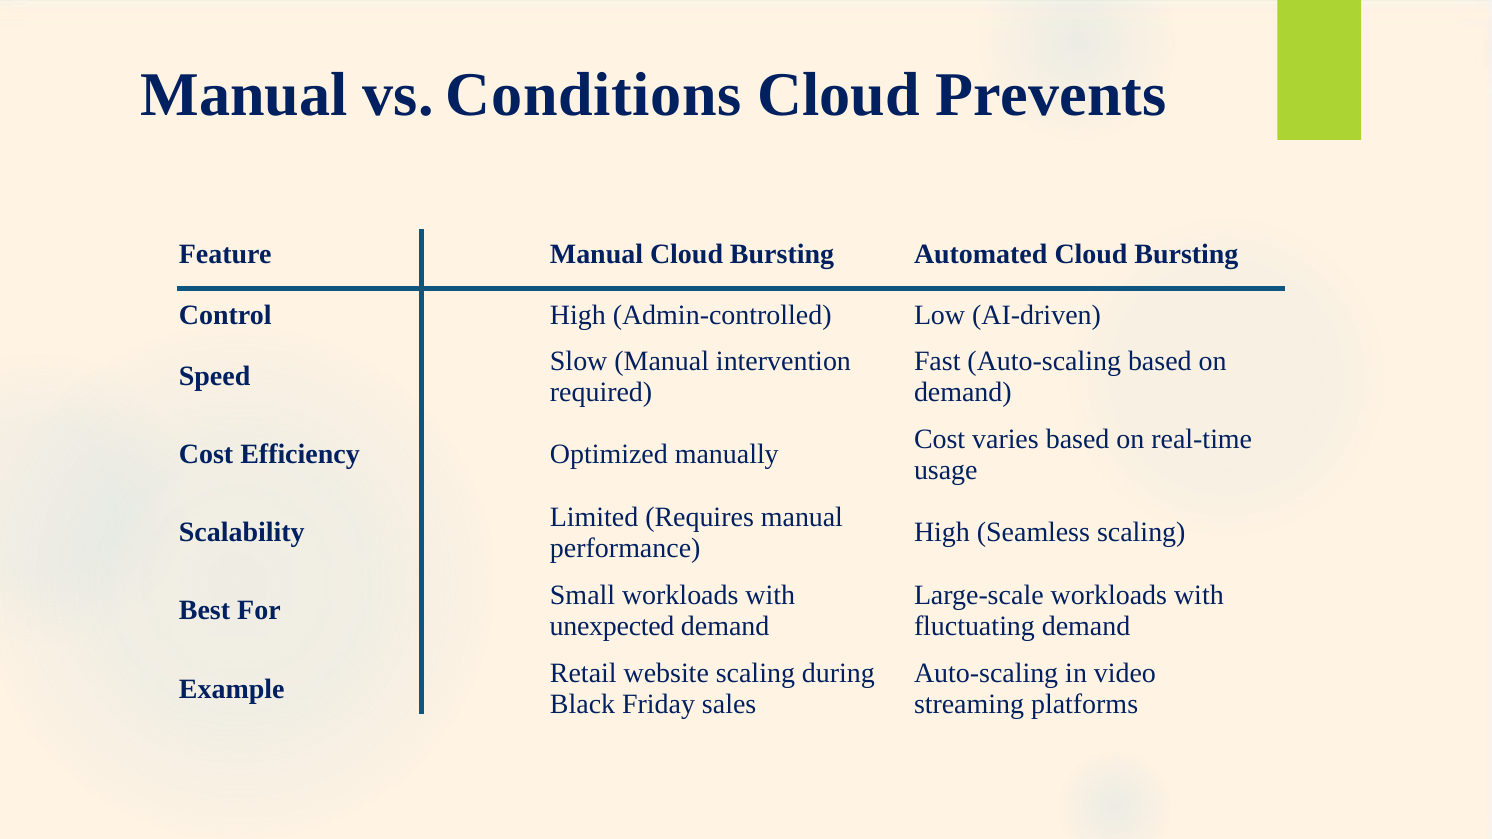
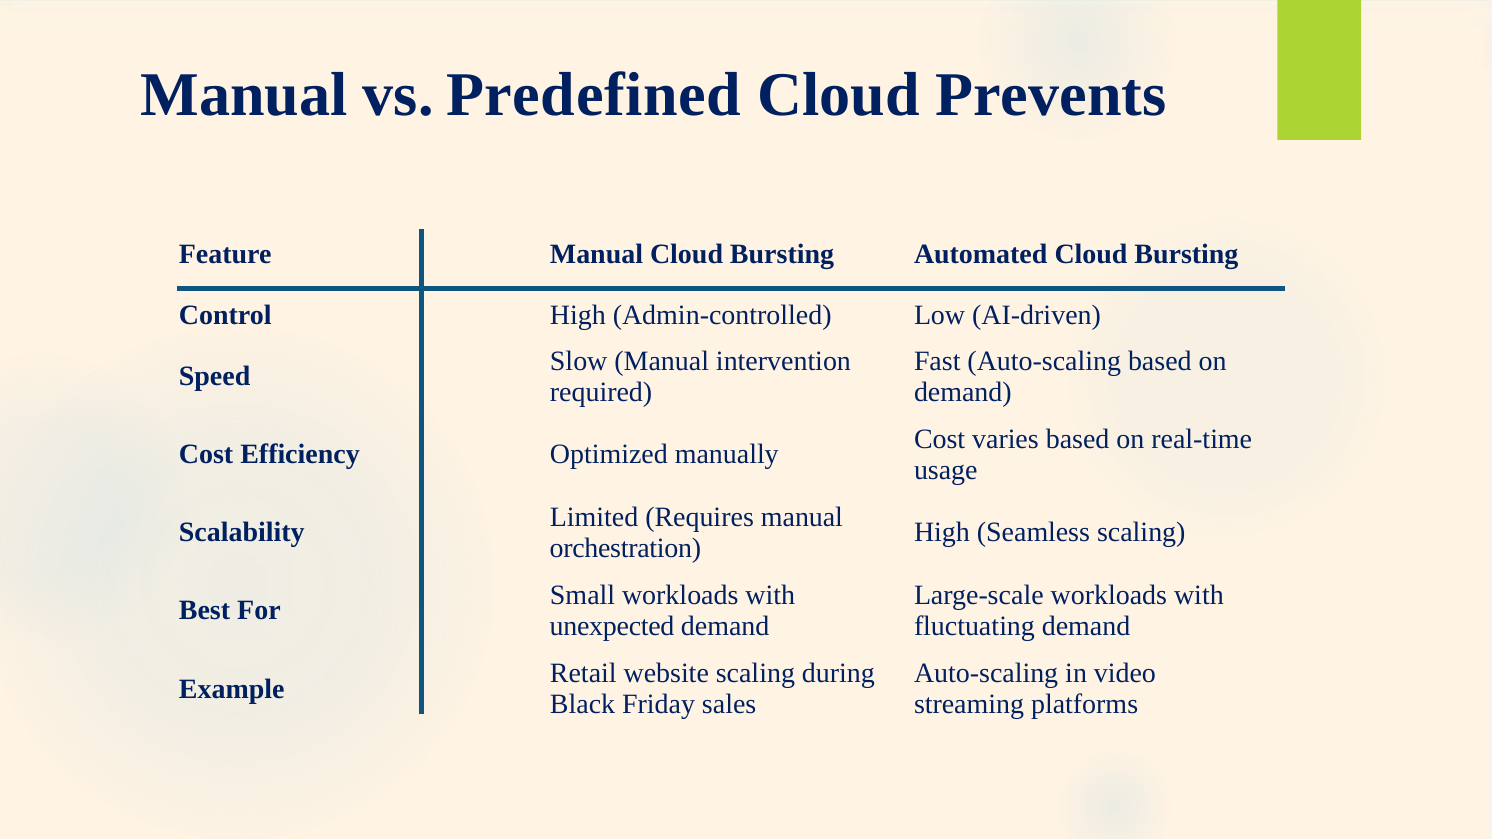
Conditions: Conditions -> Predefined
performance: performance -> orchestration
